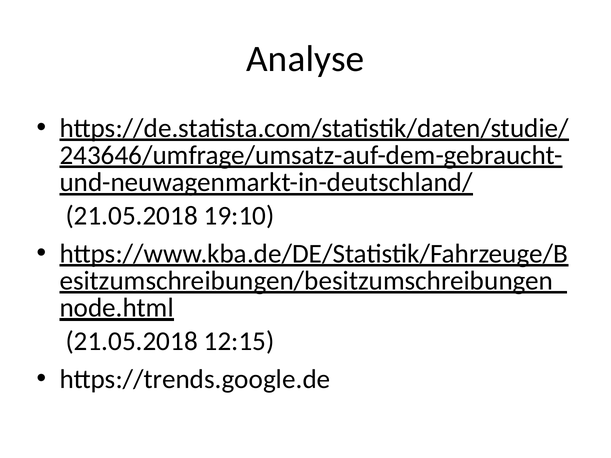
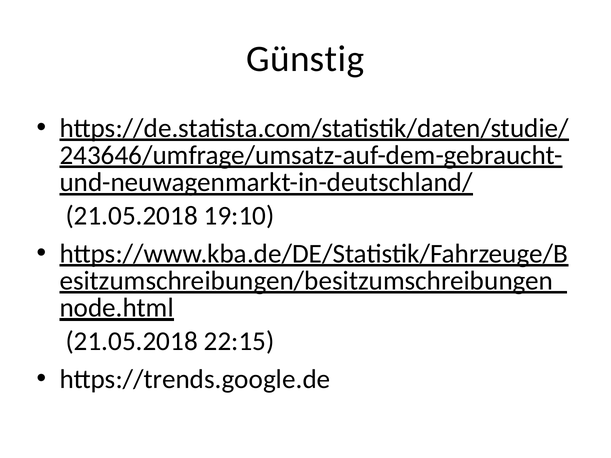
Analyse: Analyse -> Günstig
12:15: 12:15 -> 22:15
